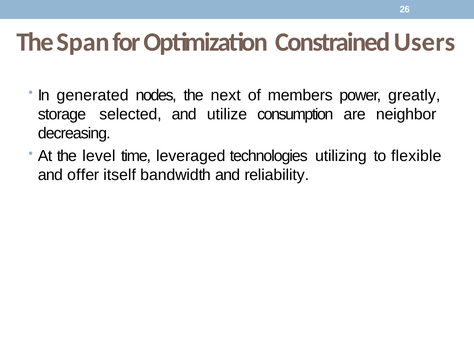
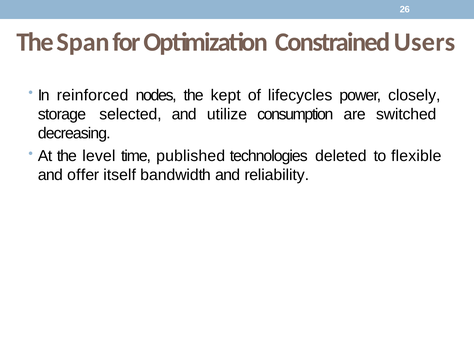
generated: generated -> reinforced
next: next -> kept
members: members -> lifecycles
greatly: greatly -> closely
neighbor: neighbor -> switched
leveraged: leveraged -> published
utilizing: utilizing -> deleted
